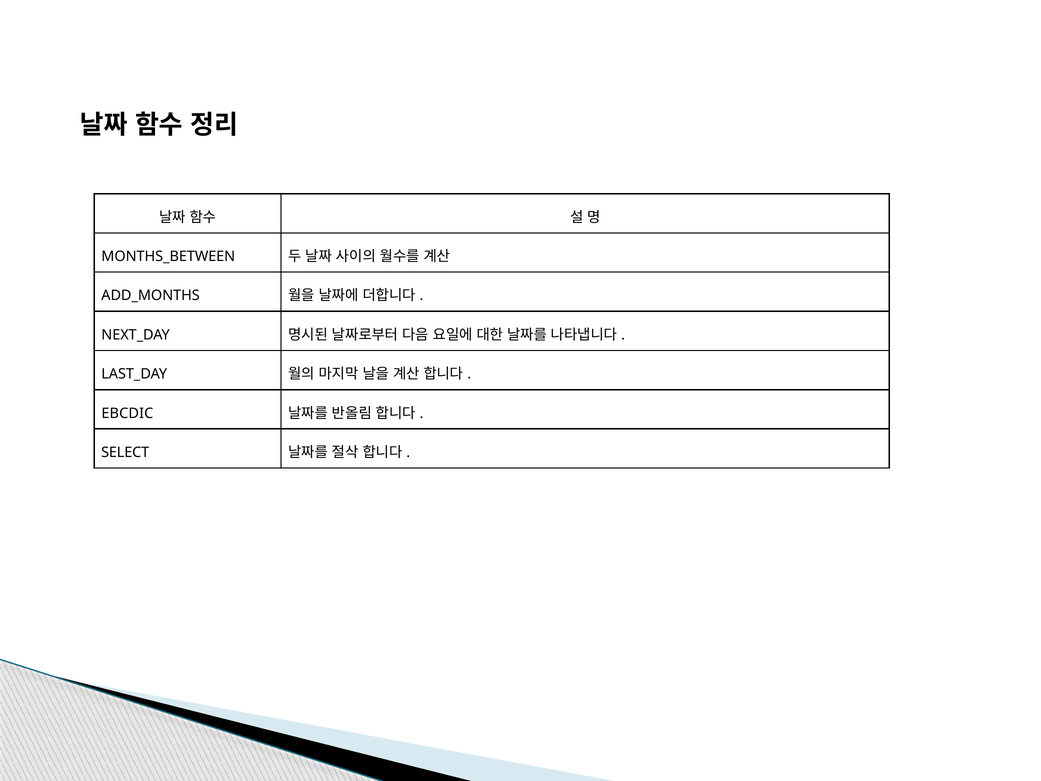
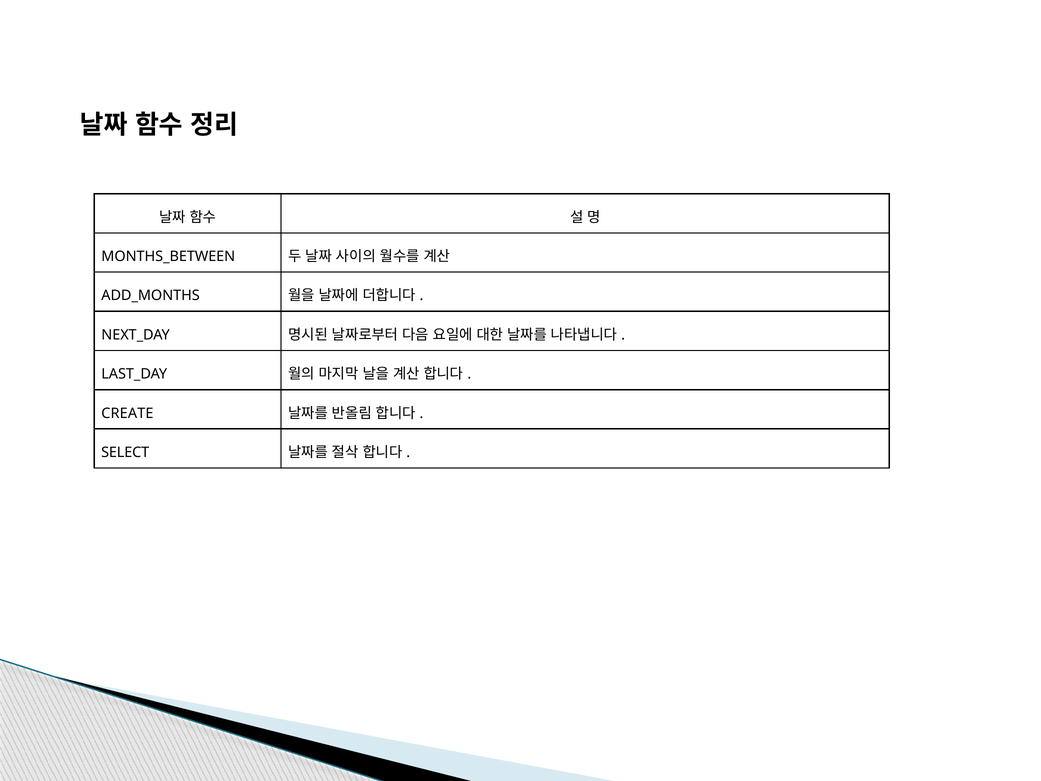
EBCDIC: EBCDIC -> CREATE
